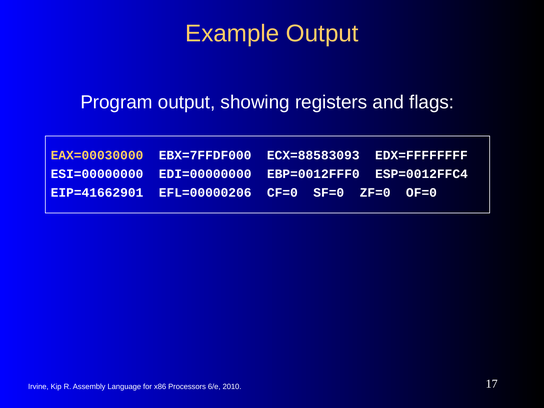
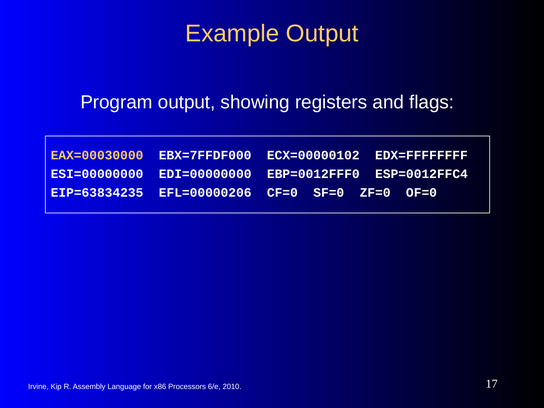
ECX=88583093: ECX=88583093 -> ECX=00000102
EIP=41662901: EIP=41662901 -> EIP=63834235
